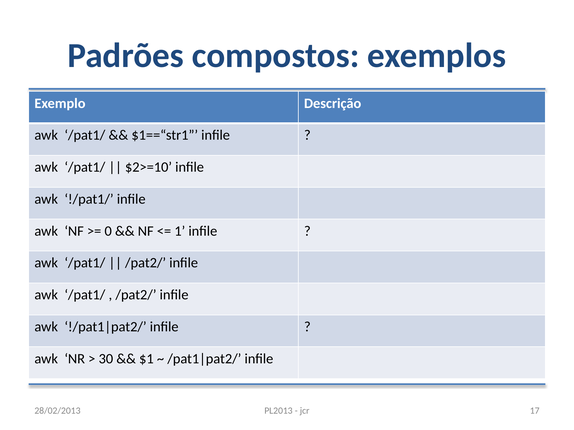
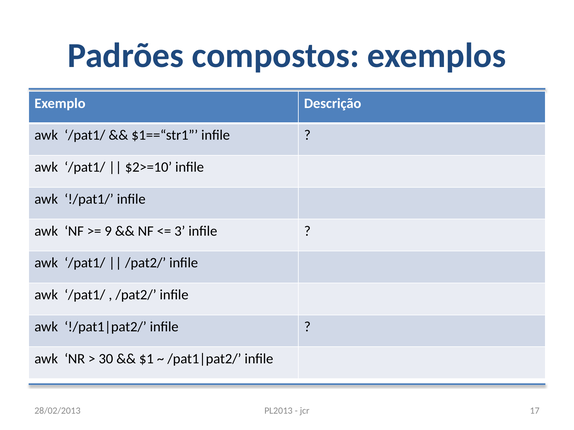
0: 0 -> 9
1: 1 -> 3
